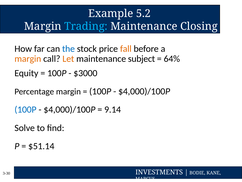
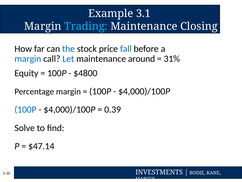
5.2: 5.2 -> 3.1
fall colour: orange -> blue
margin at (28, 59) colour: orange -> blue
Let colour: orange -> blue
subject: subject -> around
64%: 64% -> 31%
$3000: $3000 -> $4800
9.14: 9.14 -> 0.39
$51.14: $51.14 -> $47.14
